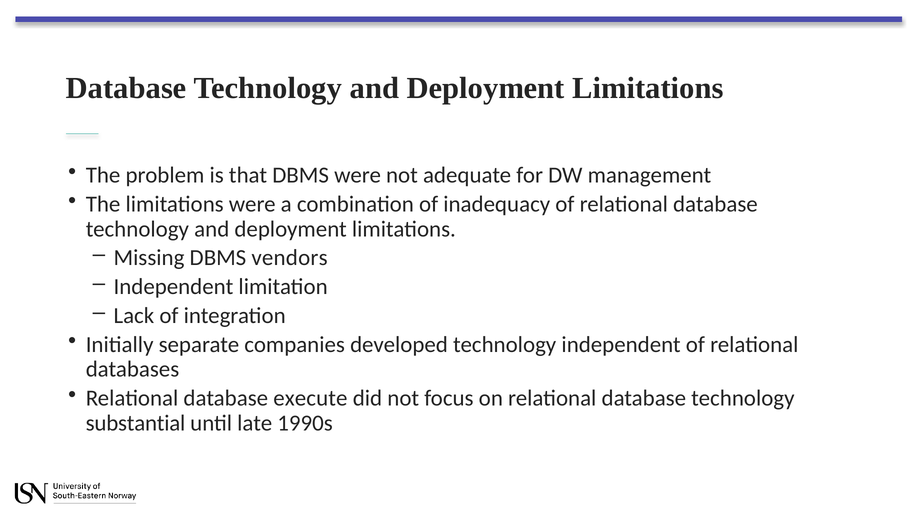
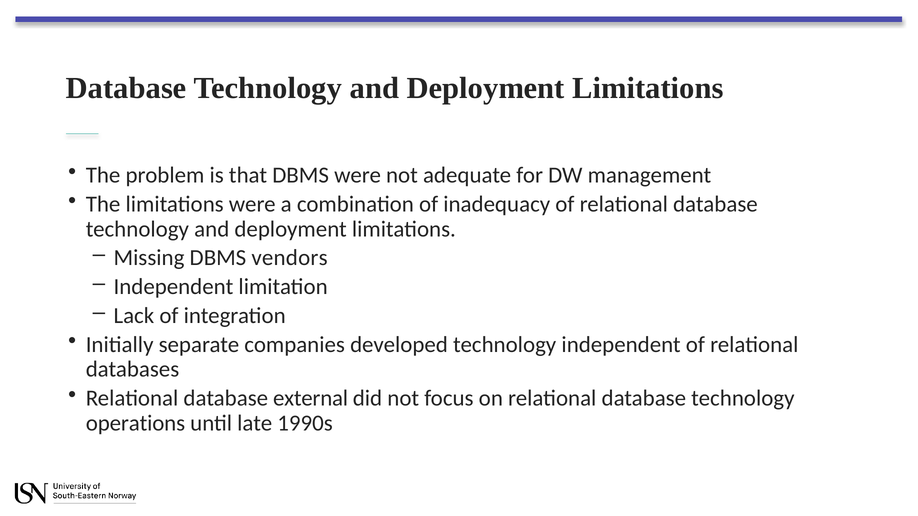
execute: execute -> external
substantial: substantial -> operations
